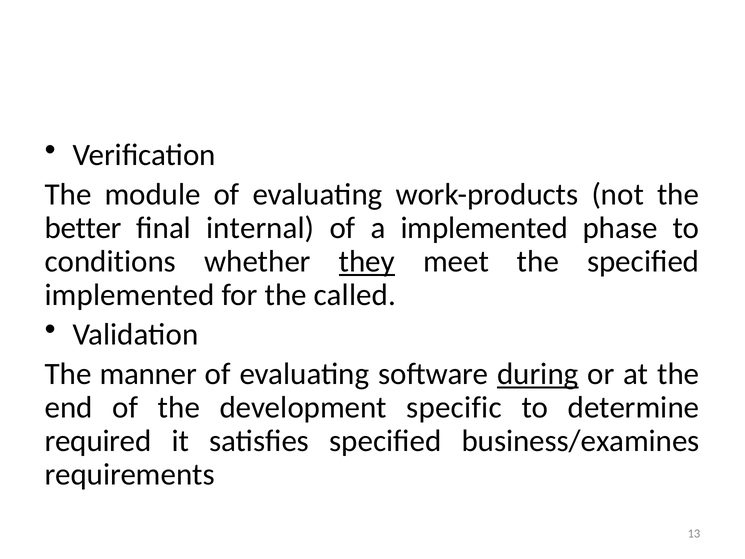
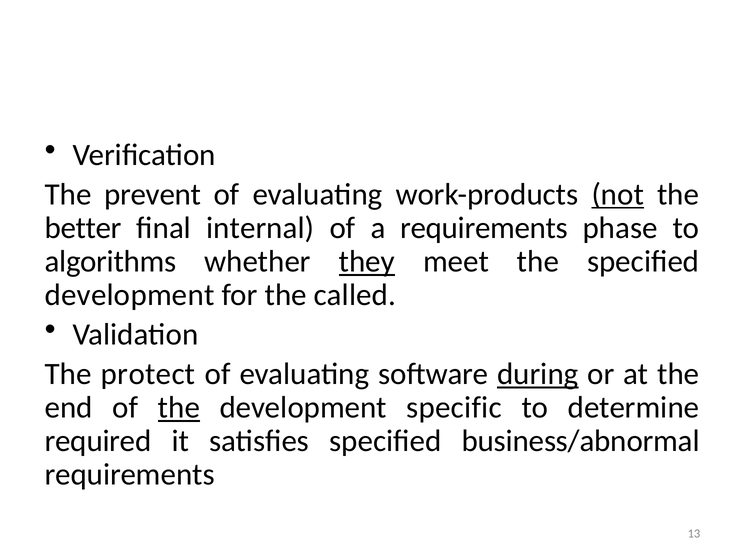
module: module -> prevent
not underline: none -> present
a implemented: implemented -> requirements
conditions: conditions -> algorithms
implemented at (130, 295): implemented -> development
manner: manner -> protect
the at (179, 407) underline: none -> present
business/examines: business/examines -> business/abnormal
